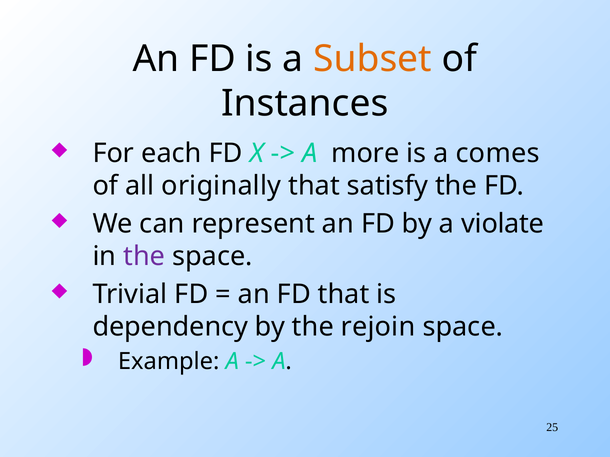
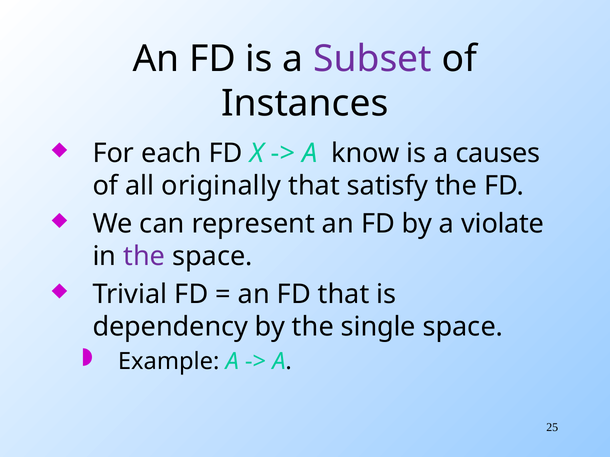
Subset colour: orange -> purple
more: more -> know
comes: comes -> causes
rejoin: rejoin -> single
